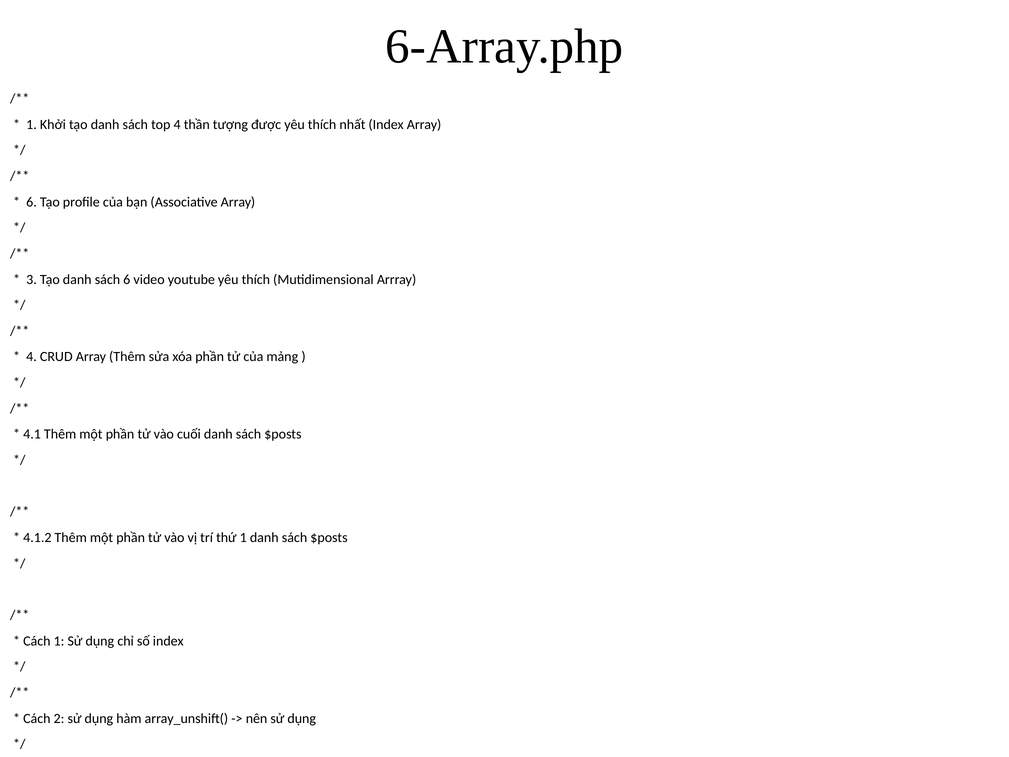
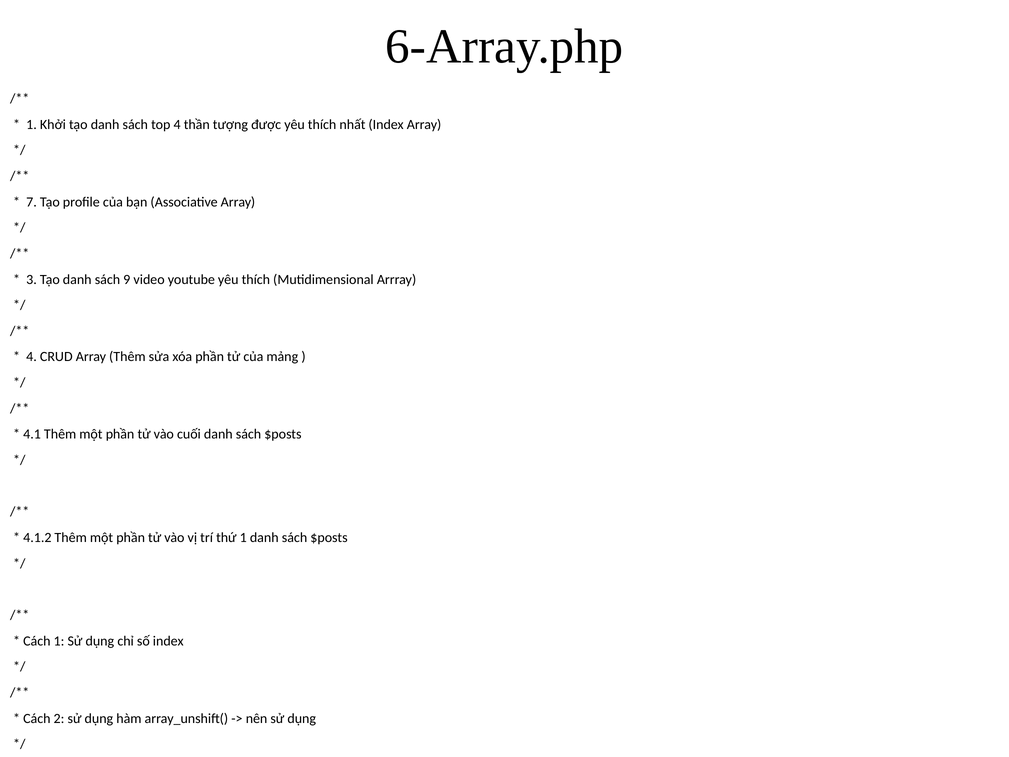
6 at (32, 202): 6 -> 7
sách 6: 6 -> 9
